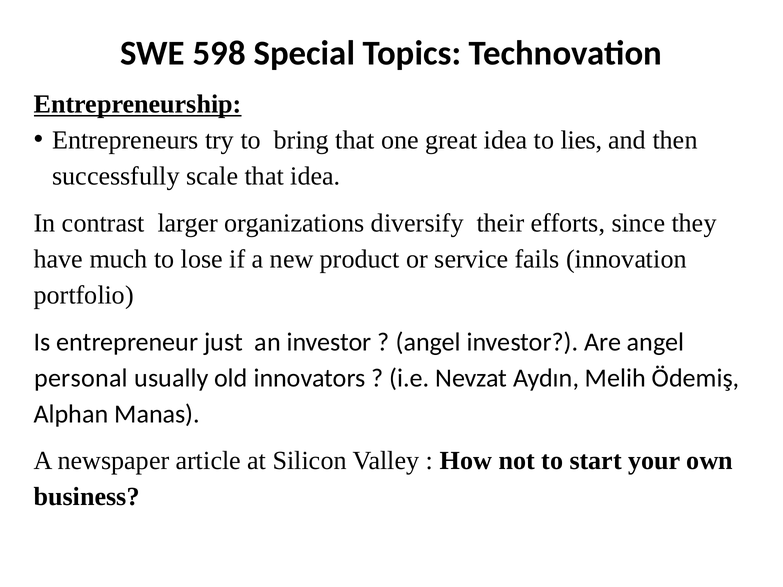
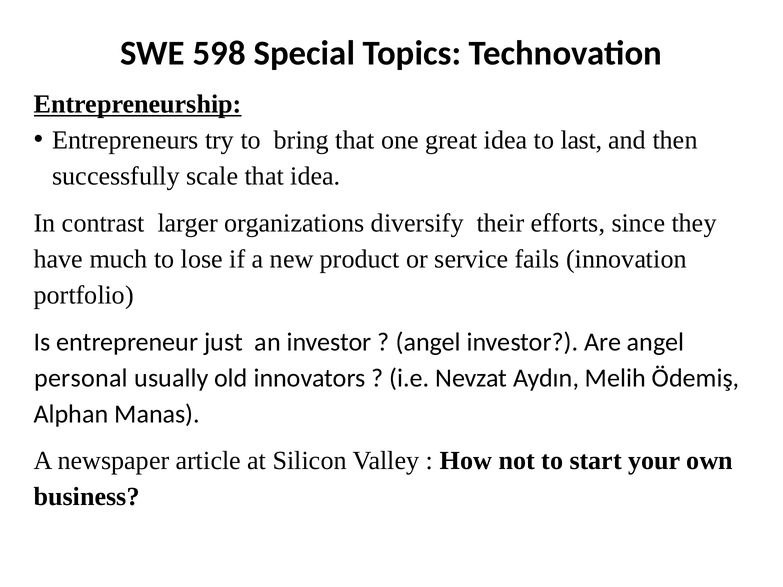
lies: lies -> last
